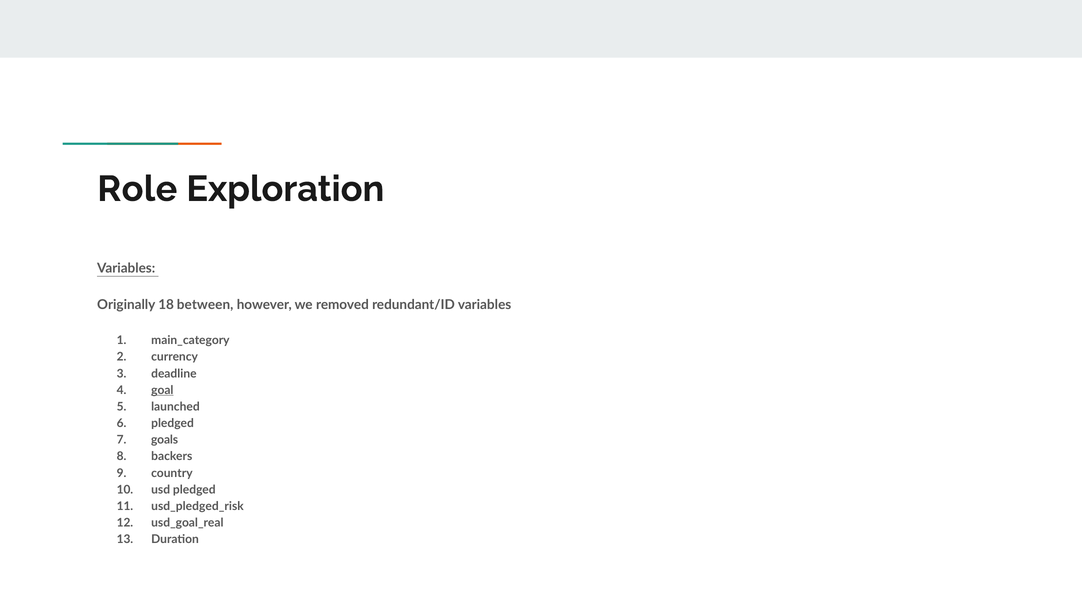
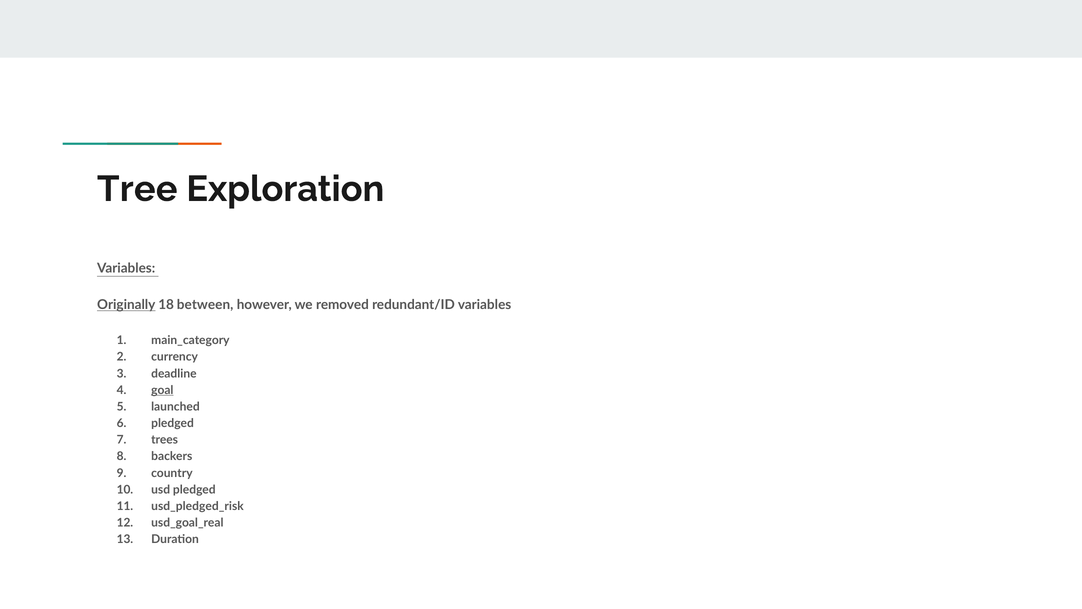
Role: Role -> Tree
Originally underline: none -> present
goals: goals -> trees
